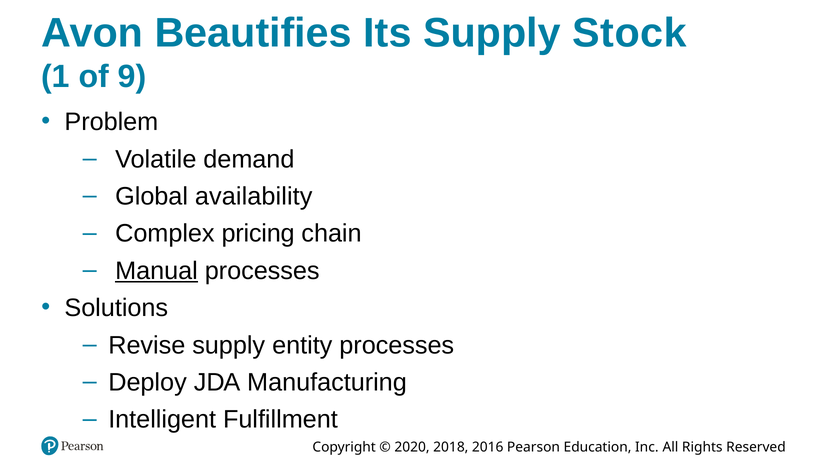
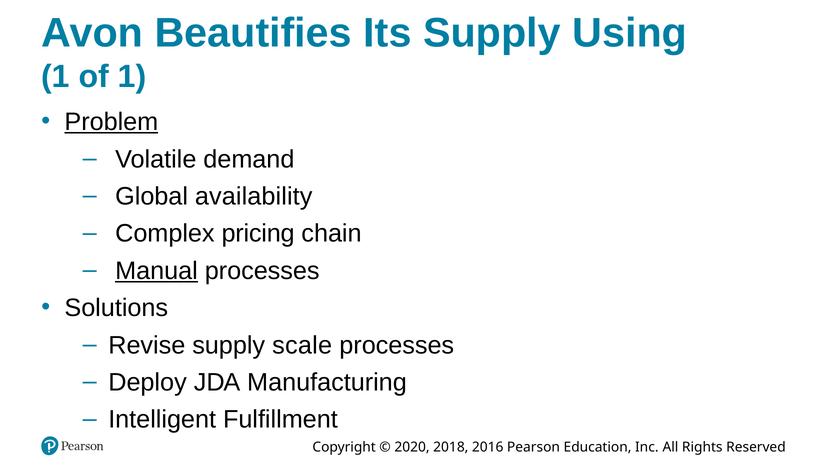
Stock: Stock -> Using
of 9: 9 -> 1
Problem underline: none -> present
entity: entity -> scale
